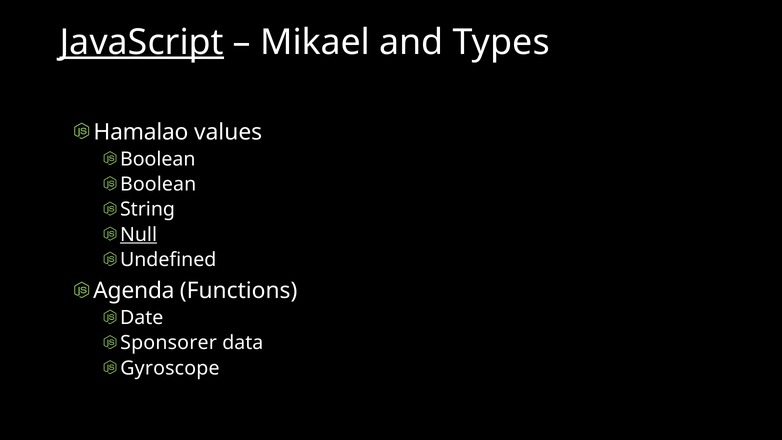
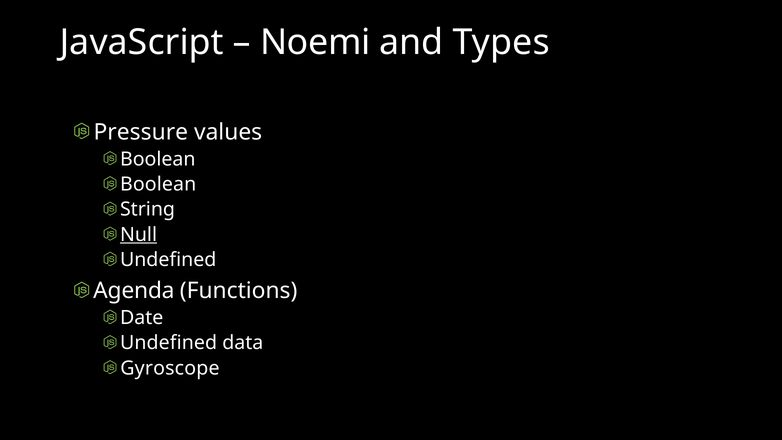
JavaScript underline: present -> none
Mikael: Mikael -> Noemi
Hamalao: Hamalao -> Pressure
Sponsorer at (169, 343): Sponsorer -> Undefined
